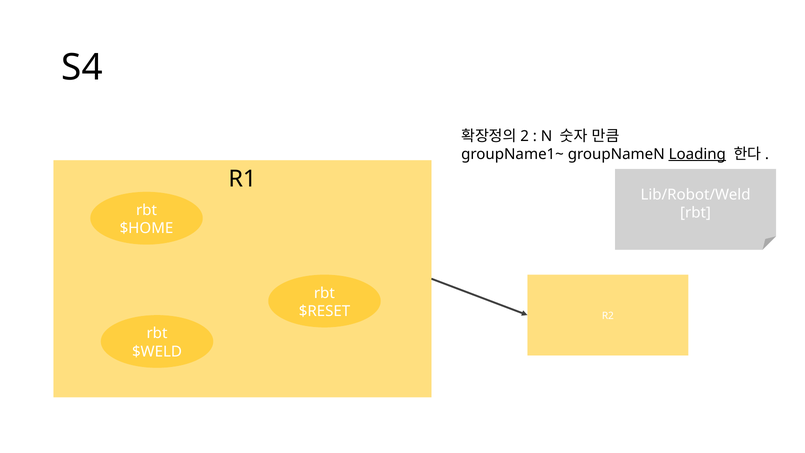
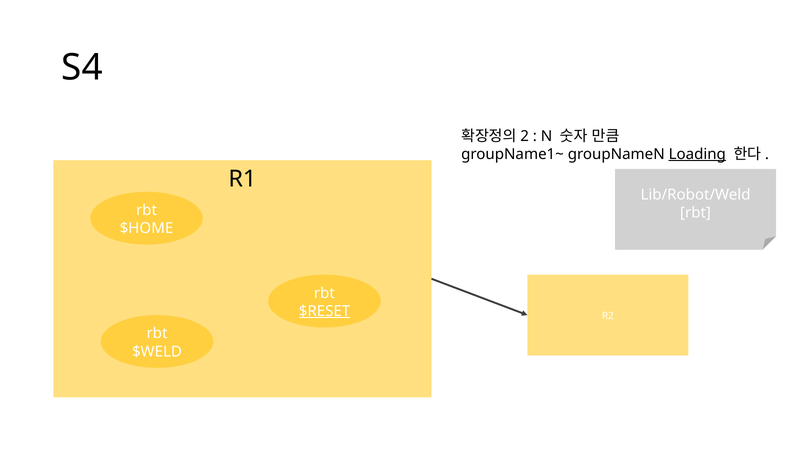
$RESET underline: none -> present
